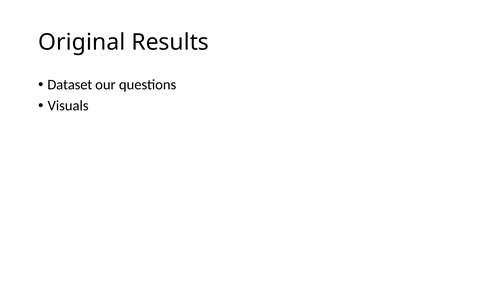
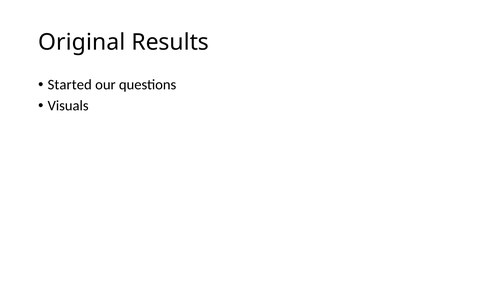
Dataset: Dataset -> Started
